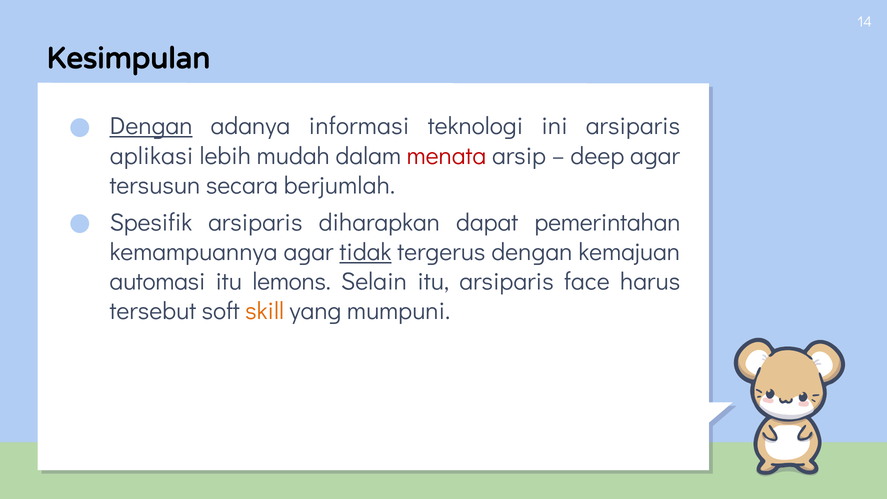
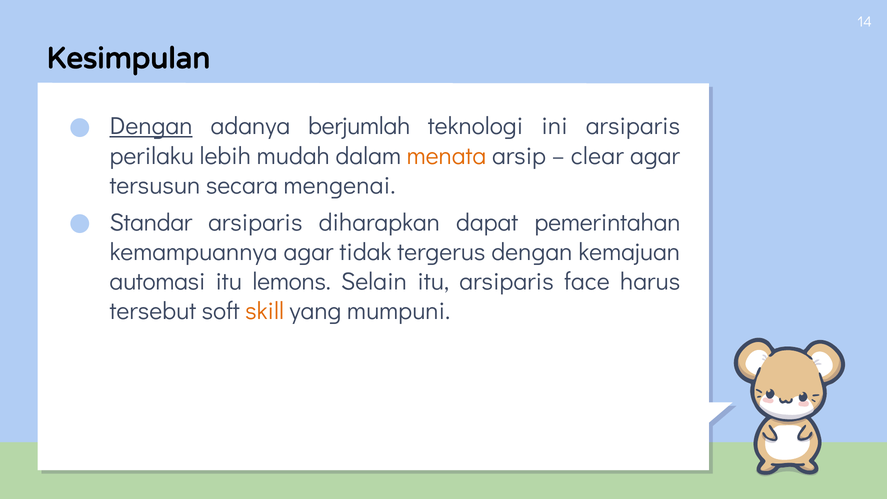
informasi: informasi -> berjumlah
aplikasi: aplikasi -> perilaku
menata colour: red -> orange
deep: deep -> clear
berjumlah: berjumlah -> mengenai
Spesifik: Spesifik -> Standar
tidak underline: present -> none
